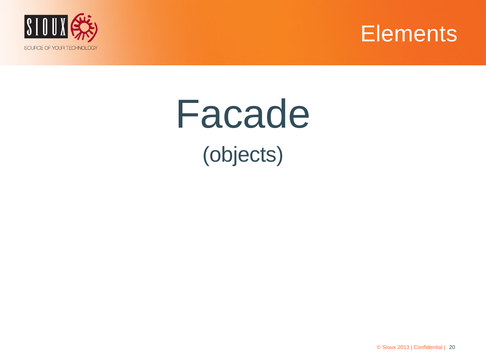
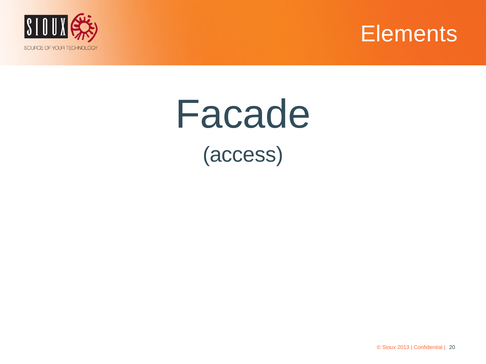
objects: objects -> access
